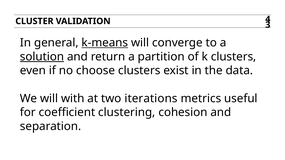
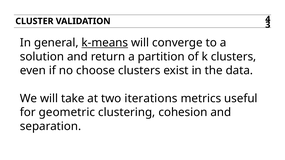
solution underline: present -> none
with: with -> take
coefficient: coefficient -> geometric
